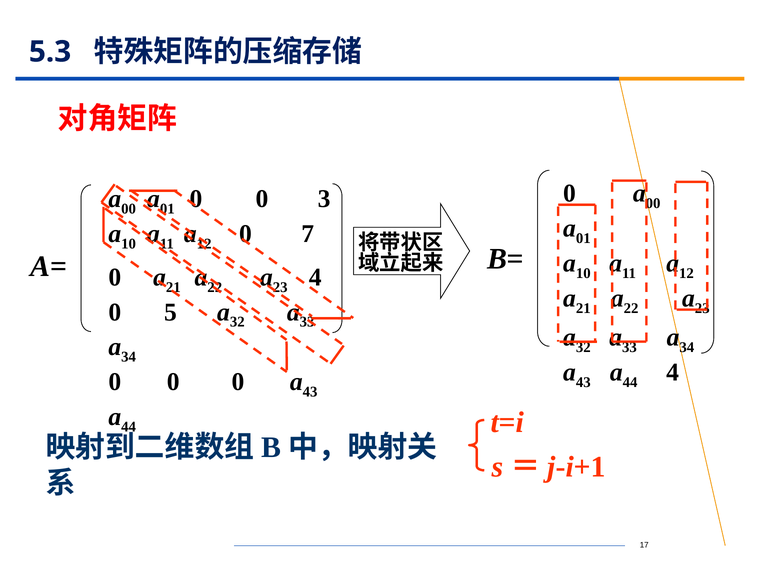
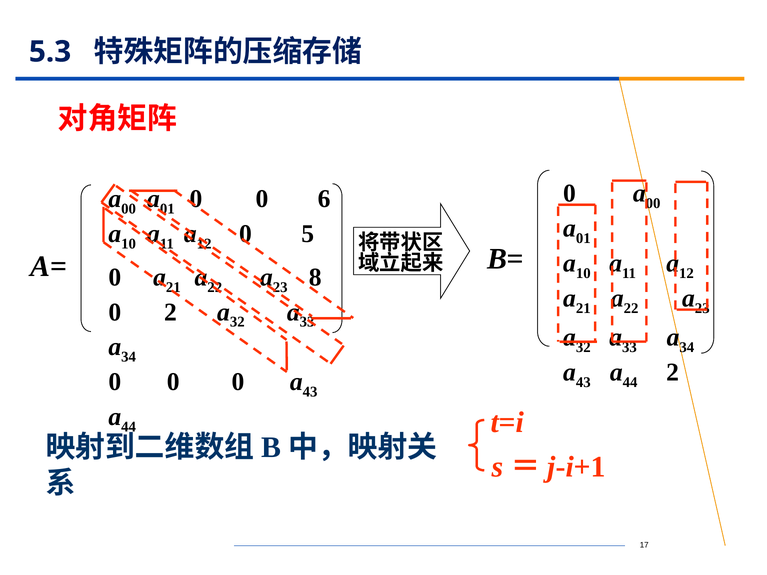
3: 3 -> 6
7: 7 -> 5
4 at (315, 277): 4 -> 8
0 5: 5 -> 2
4 at (673, 372): 4 -> 2
